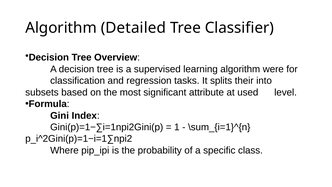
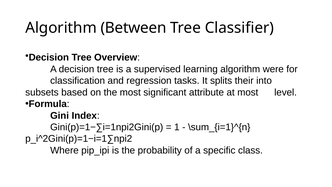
Detailed: Detailed -> Between
at used: used -> most
